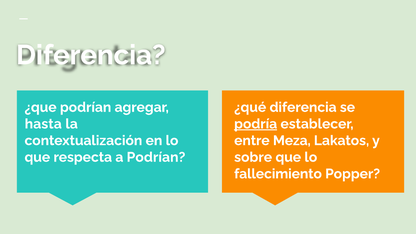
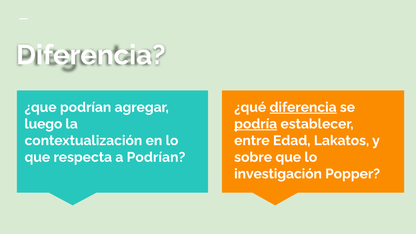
diferencia at (303, 107) underline: none -> present
hasta: hasta -> luego
Meza: Meza -> Edad
fallecimiento: fallecimiento -> investigación
